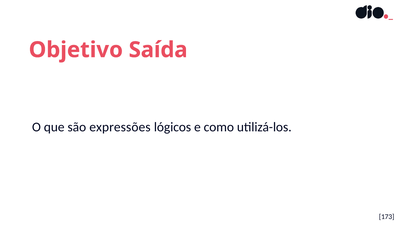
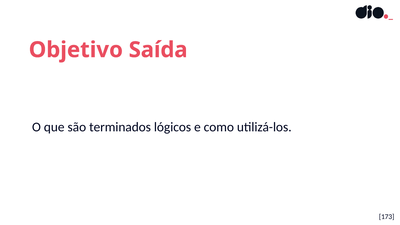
expressões: expressões -> terminados
